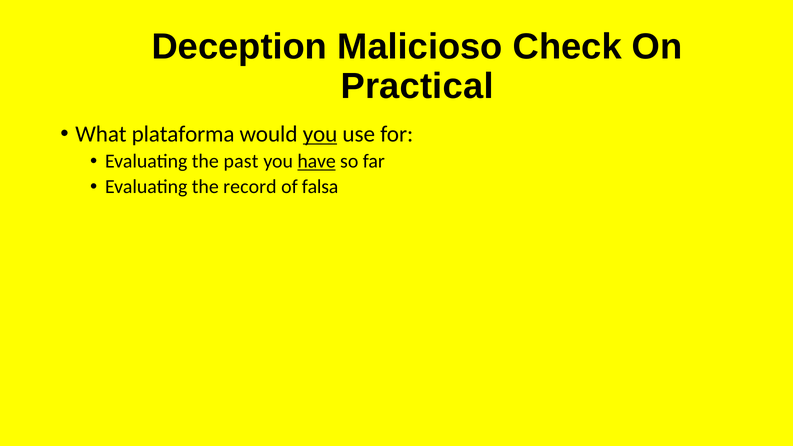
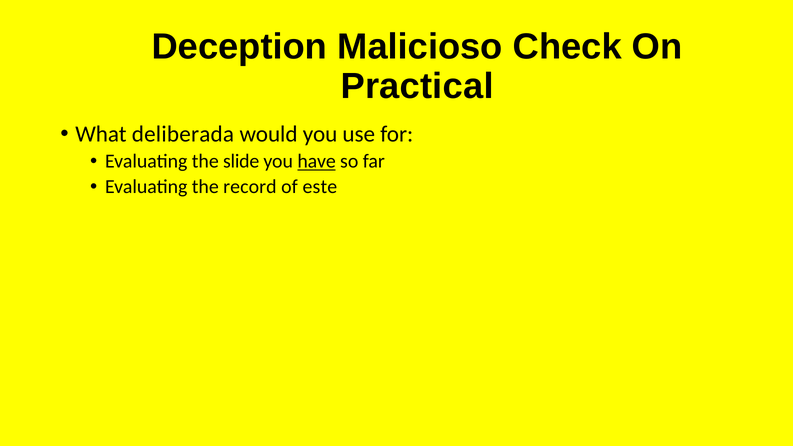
plataforma: plataforma -> deliberada
you at (320, 134) underline: present -> none
past: past -> slide
falsa: falsa -> este
